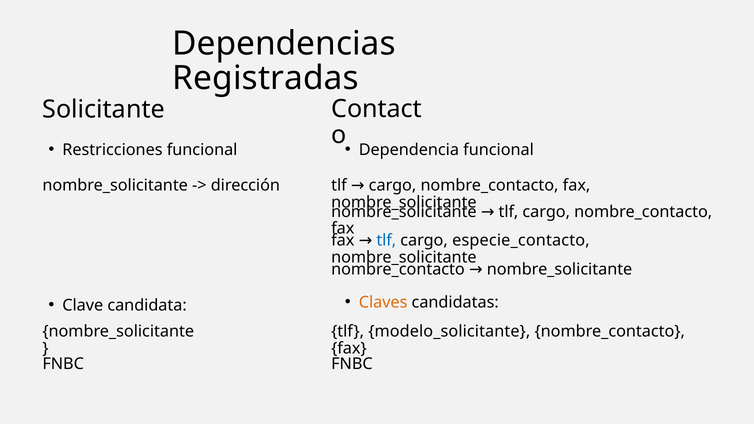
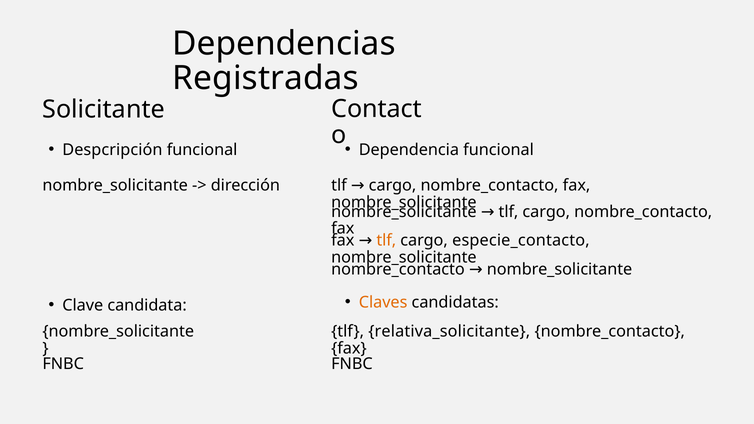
Restricciones: Restricciones -> Despcripción
tlf at (386, 241) colour: blue -> orange
modelo_solicitante: modelo_solicitante -> relativa_solicitante
